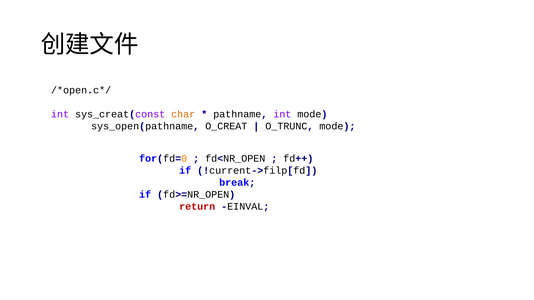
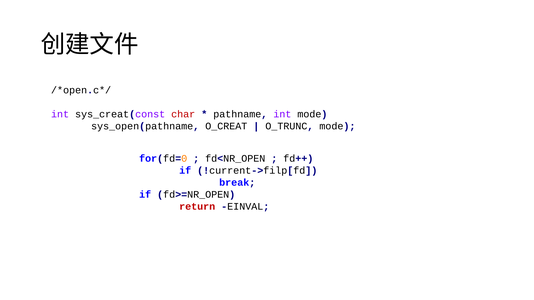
char colour: orange -> red
